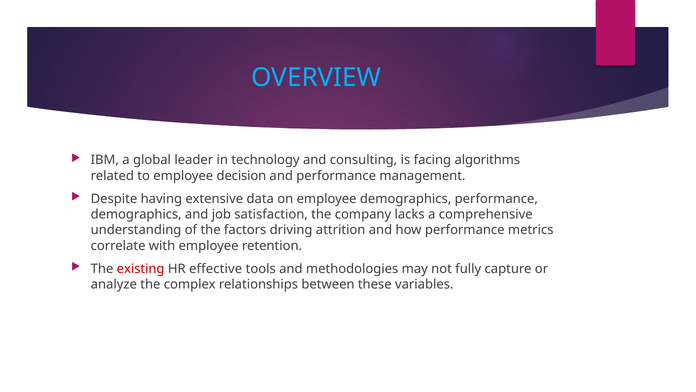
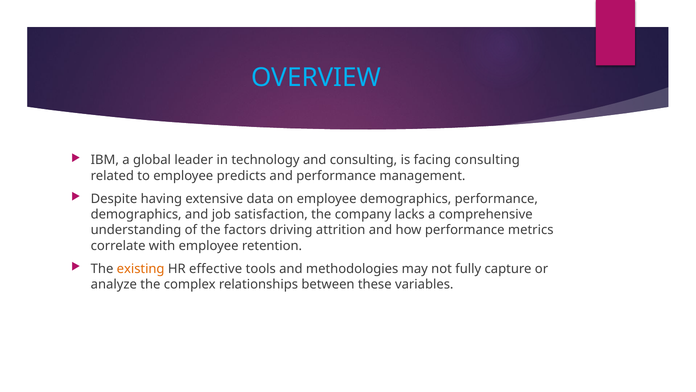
facing algorithms: algorithms -> consulting
decision: decision -> predicts
existing colour: red -> orange
